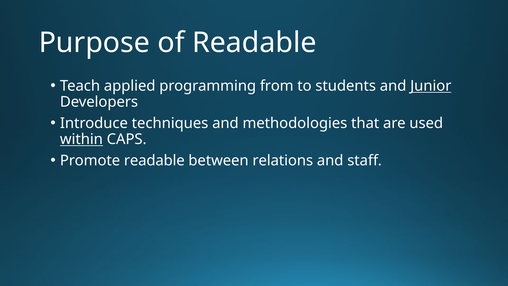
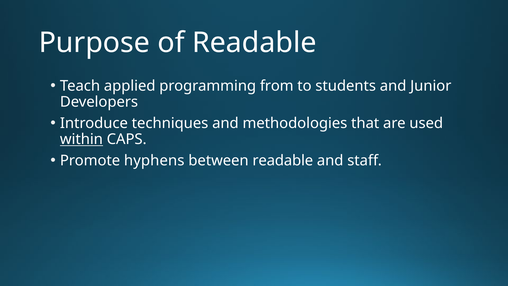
Junior underline: present -> none
Promote readable: readable -> hyphens
between relations: relations -> readable
